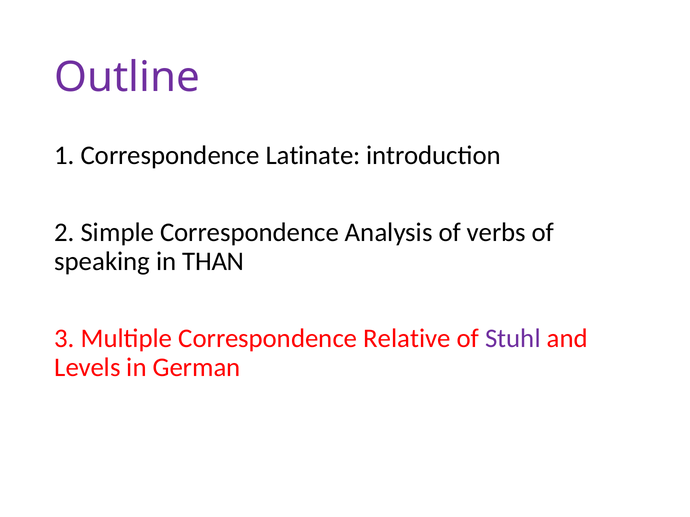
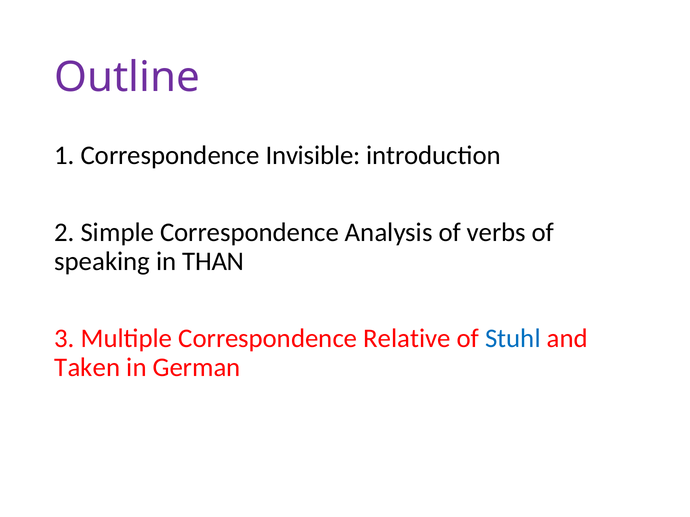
Latinate: Latinate -> Invisible
Stuhl colour: purple -> blue
Levels: Levels -> Taken
